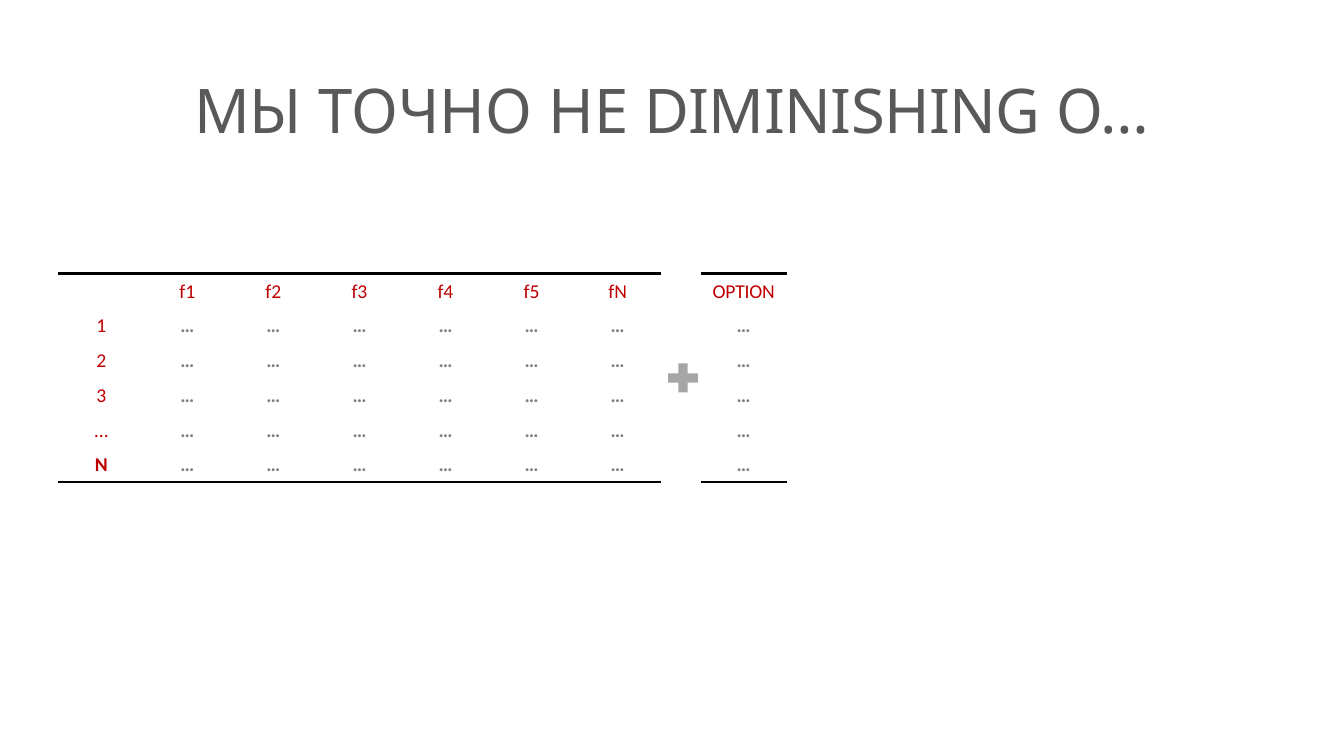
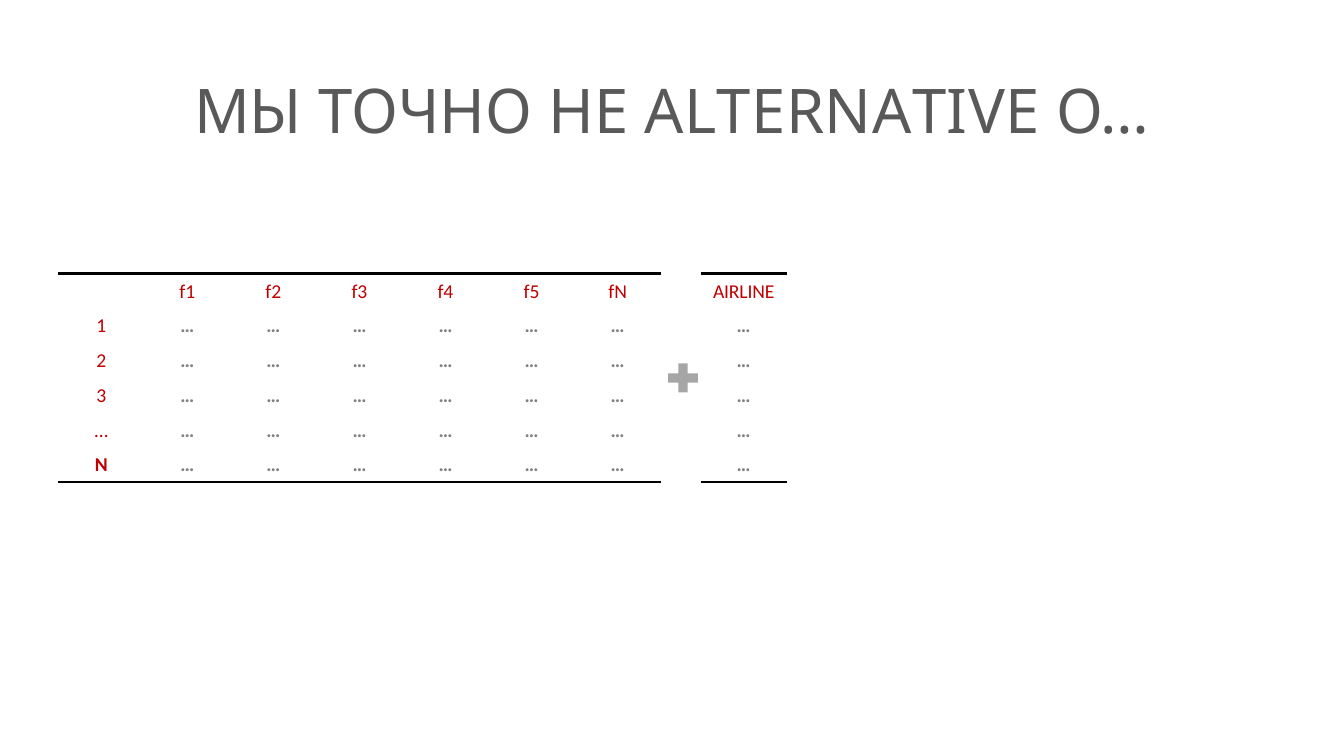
DIMINISHING: DIMINISHING -> ALTERNATIVE
OPTION: OPTION -> AIRLINE
